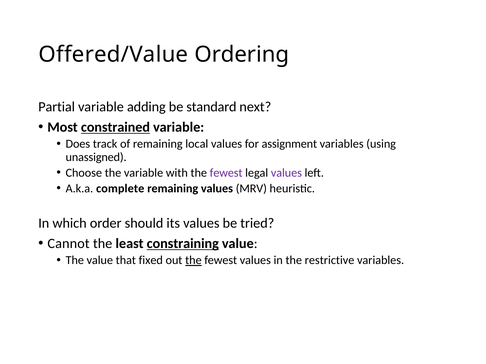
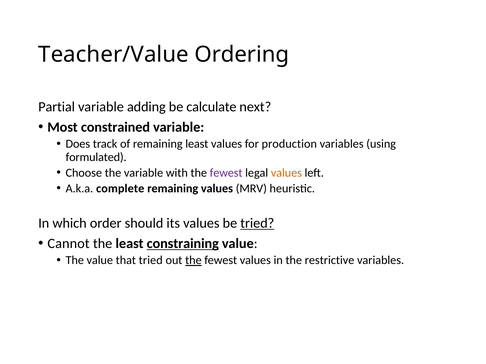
Offered/Value: Offered/Value -> Teacher/Value
standard: standard -> calculate
constrained underline: present -> none
remaining local: local -> least
assignment: assignment -> production
unassigned: unassigned -> formulated
values at (286, 173) colour: purple -> orange
tried at (257, 223) underline: none -> present
that fixed: fixed -> tried
